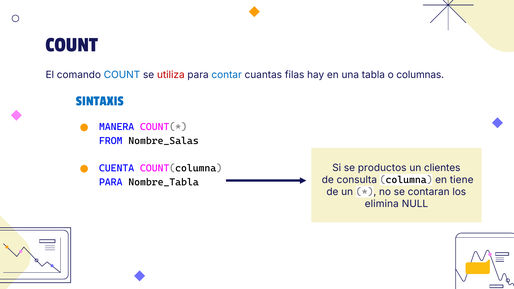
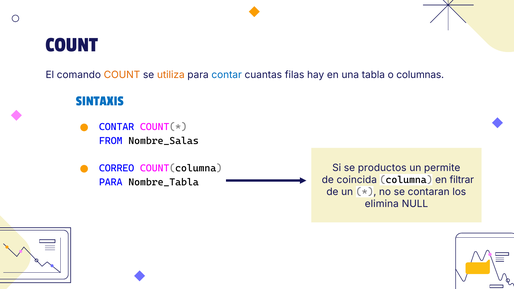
COUNT at (122, 75) colour: blue -> orange
utiliza colour: red -> orange
MANERA at (117, 127): MANERA -> CONTAR
CUENTA: CUENTA -> CORREO
clientes: clientes -> permite
consulta: consulta -> coincida
tiene: tiene -> filtrar
